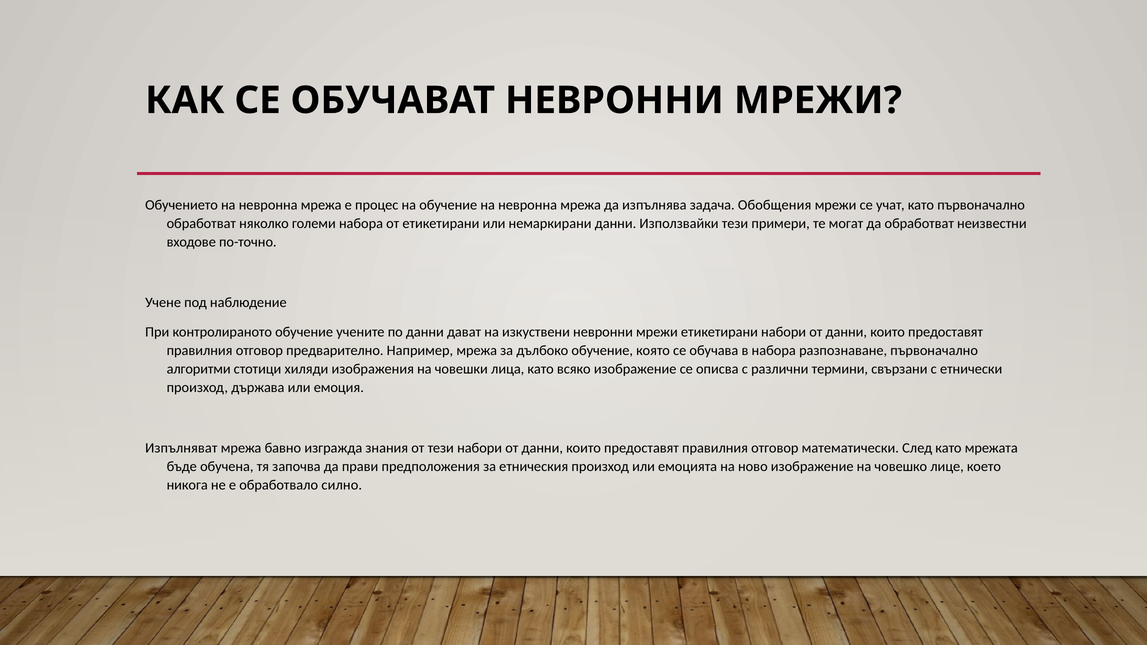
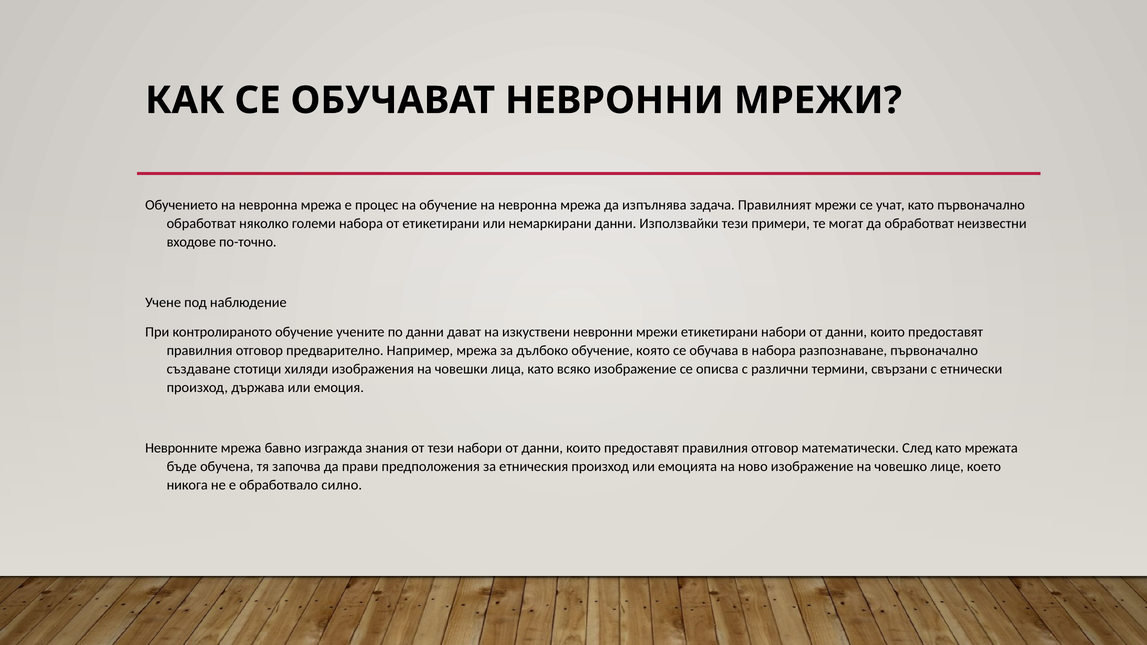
Обобщения: Обобщения -> Правилният
алгоритми: алгоритми -> създаване
Изпълняват: Изпълняват -> Невронните
